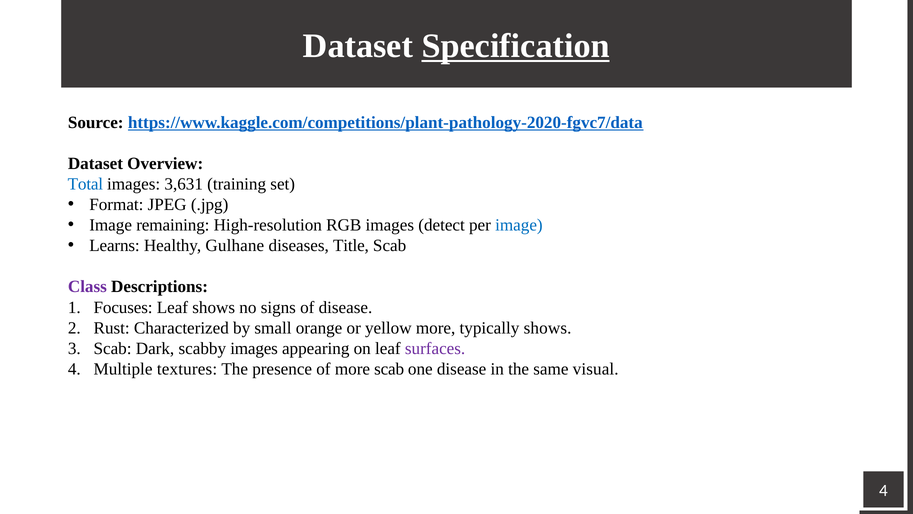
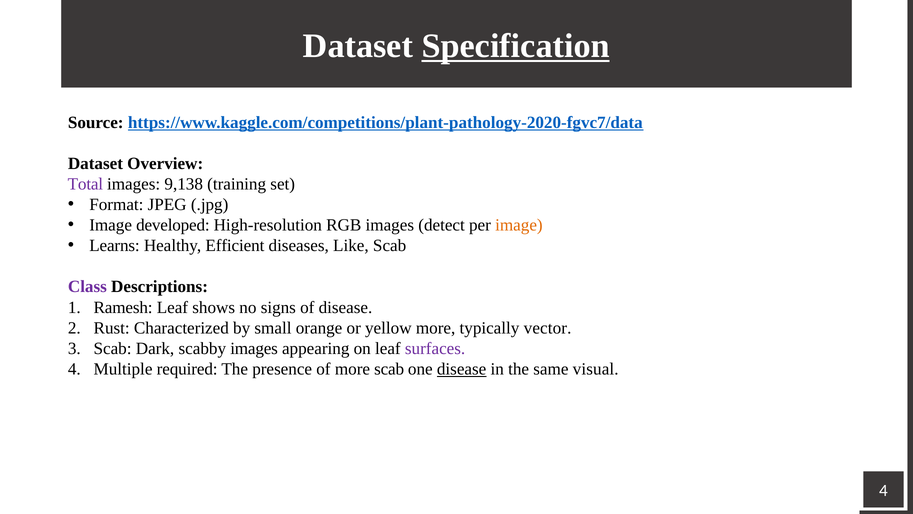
Total colour: blue -> purple
3,631: 3,631 -> 9,138
remaining: remaining -> developed
image at (519, 225) colour: blue -> orange
Gulhane: Gulhane -> Efficient
Title: Title -> Like
Focuses: Focuses -> Ramesh
typically shows: shows -> vector
textures: textures -> required
disease at (462, 369) underline: none -> present
